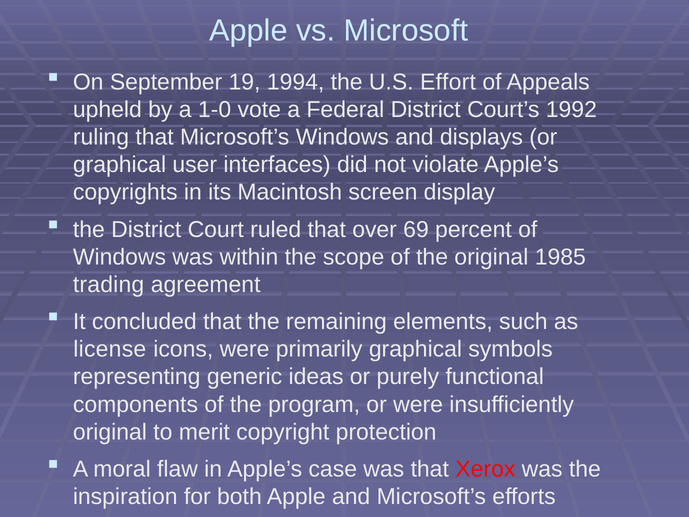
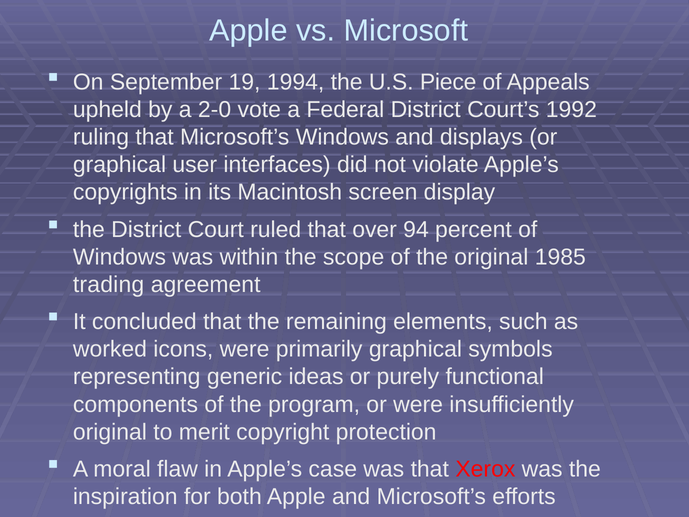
Effort: Effort -> Piece
1-0: 1-0 -> 2-0
69: 69 -> 94
license: license -> worked
